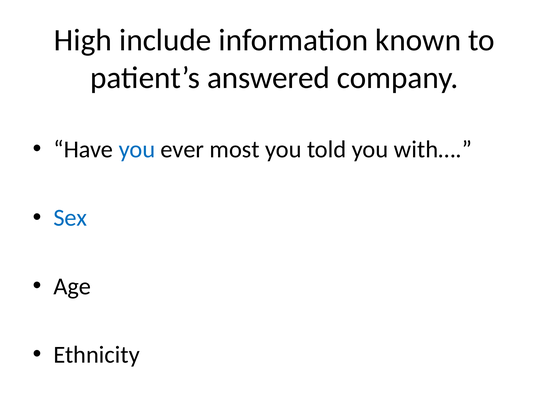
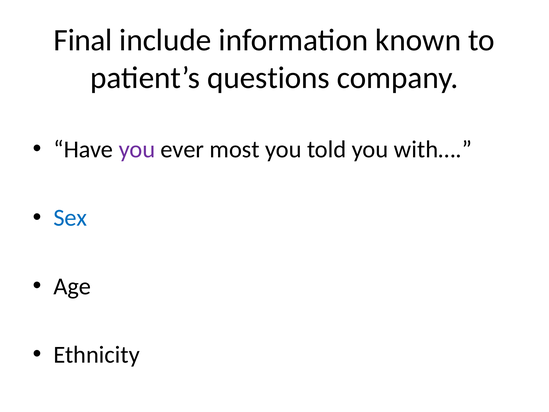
High: High -> Final
answered: answered -> questions
you at (137, 149) colour: blue -> purple
